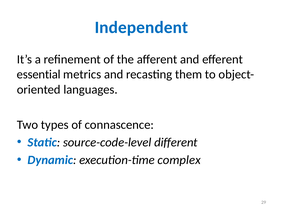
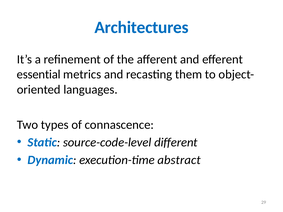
Independent: Independent -> Architectures
complex: complex -> abstract
